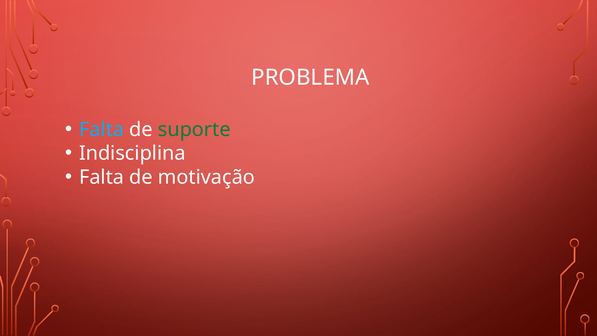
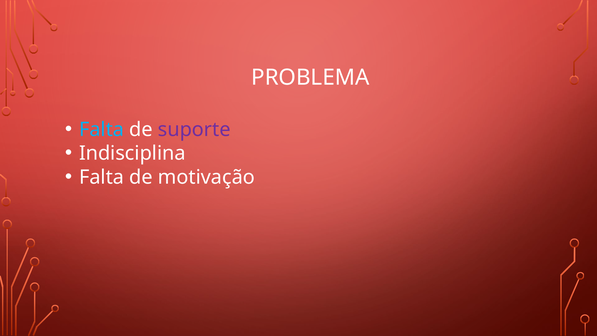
suporte colour: green -> purple
